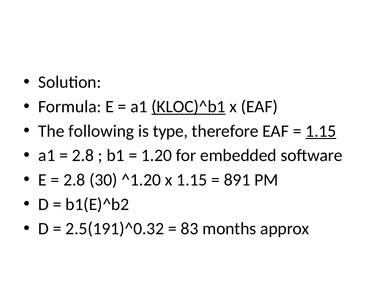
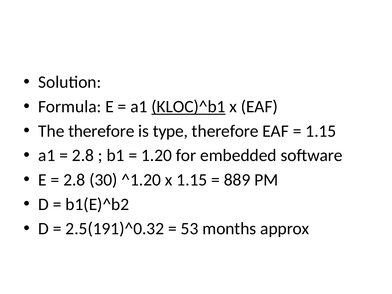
The following: following -> therefore
1.15 at (321, 131) underline: present -> none
891: 891 -> 889
83: 83 -> 53
